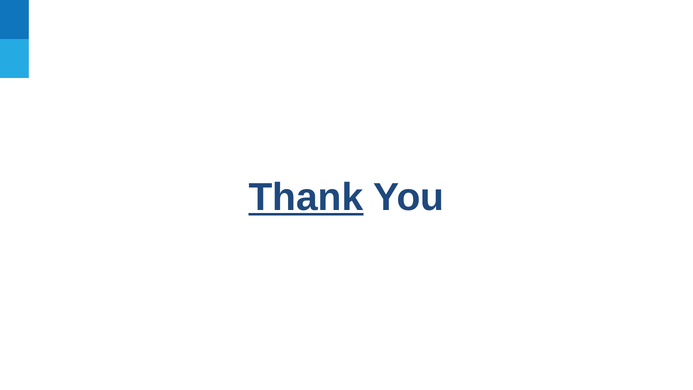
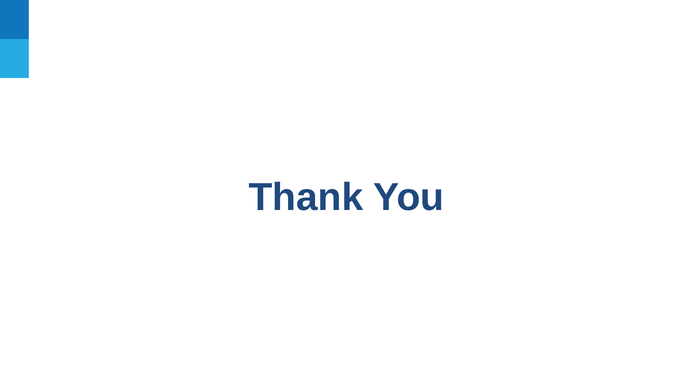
Thank underline: present -> none
